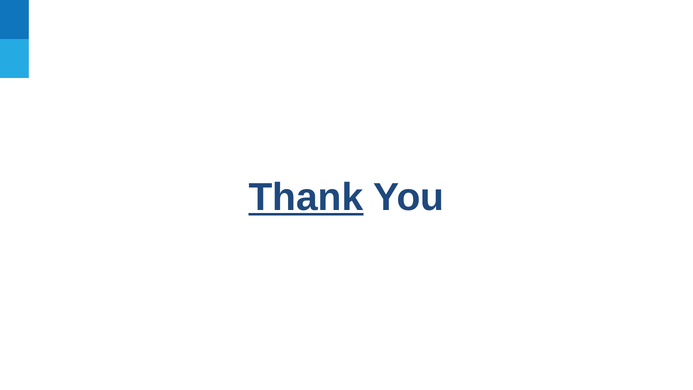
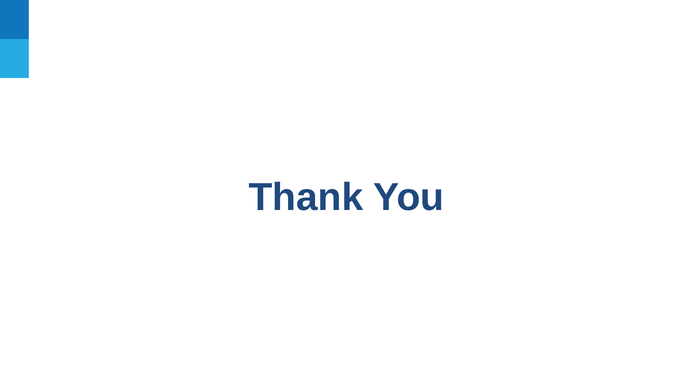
Thank underline: present -> none
